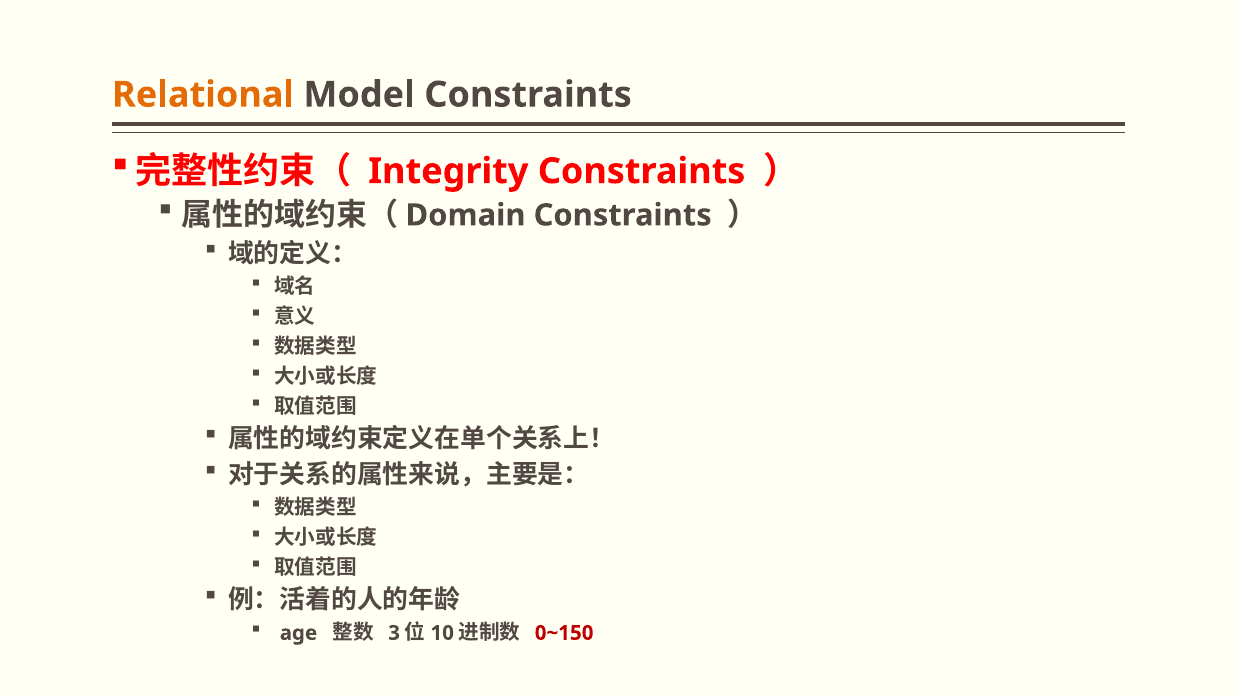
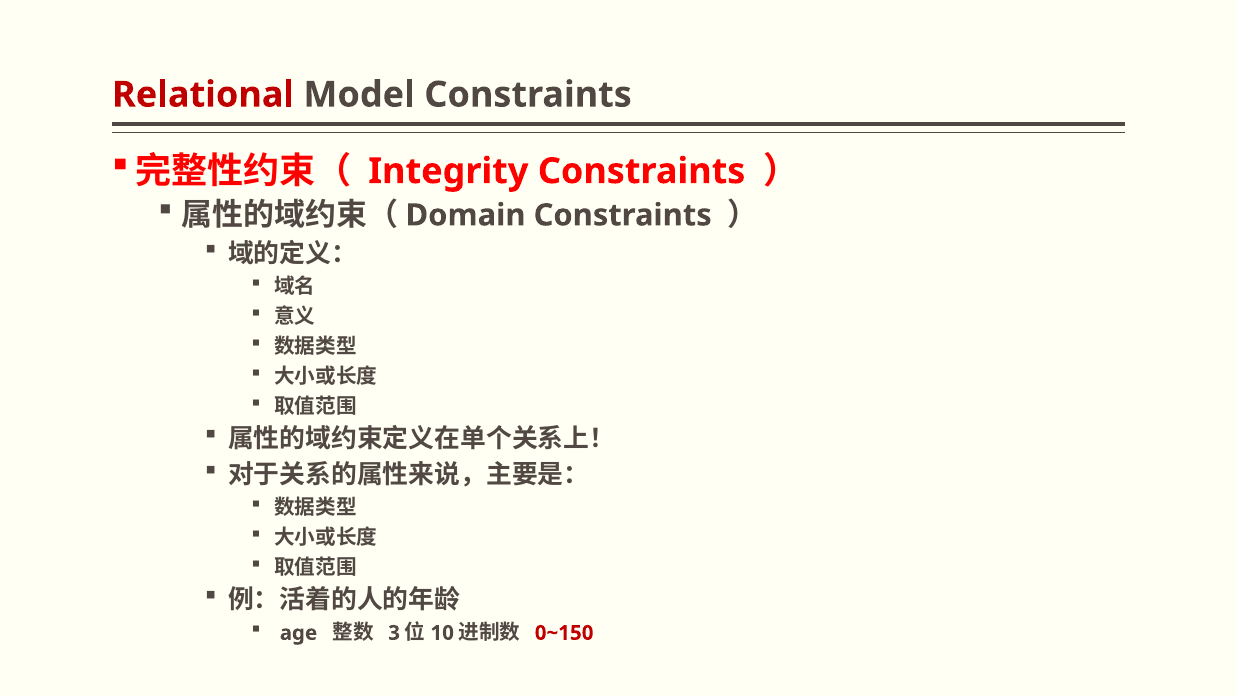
Relational colour: orange -> red
